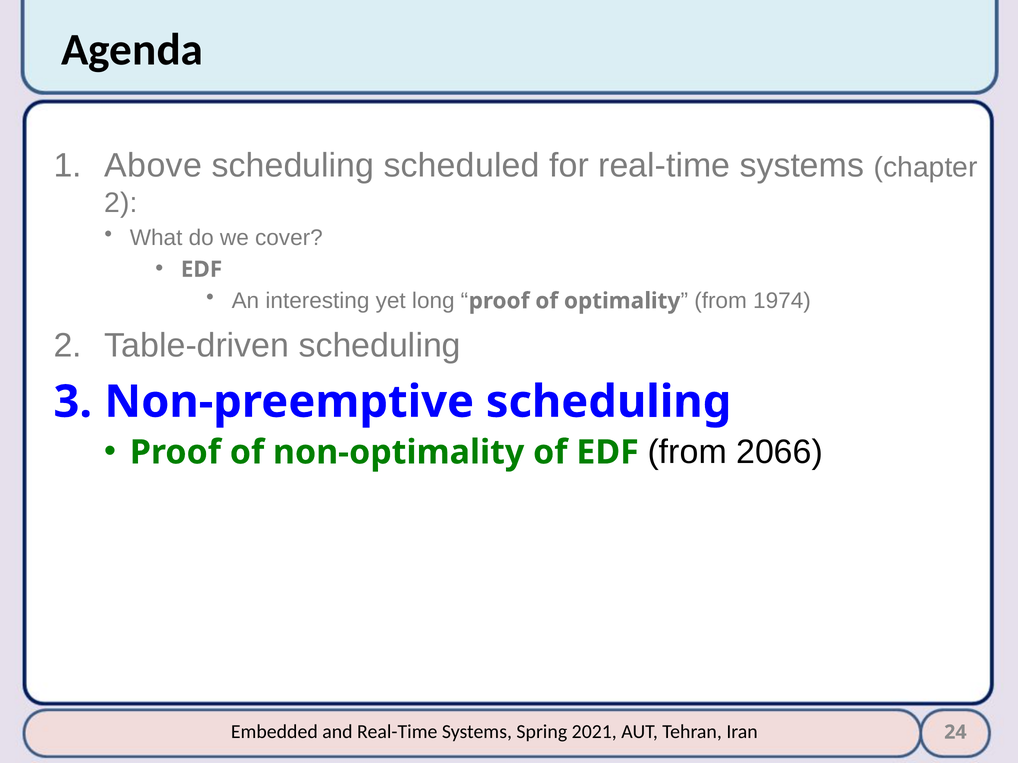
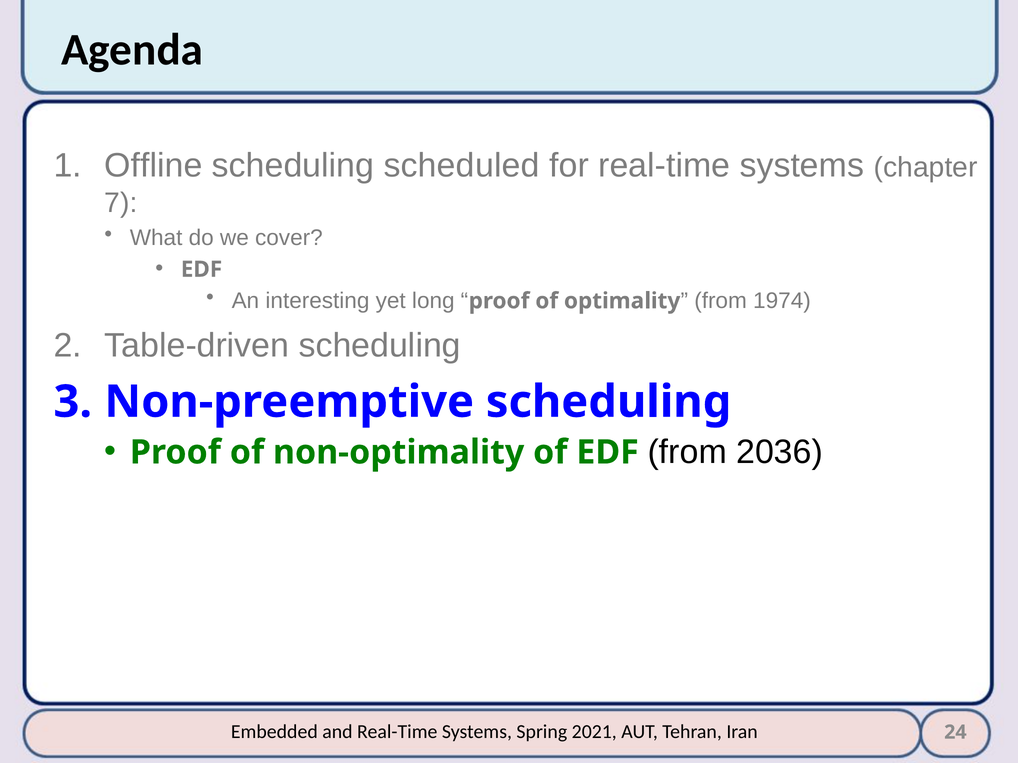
Above: Above -> Offline
2 at (121, 203): 2 -> 7
2066: 2066 -> 2036
